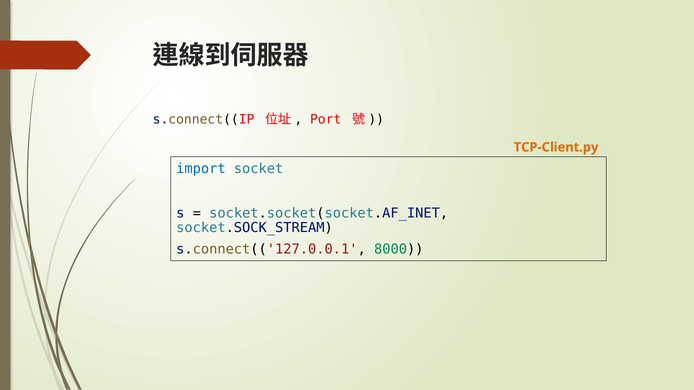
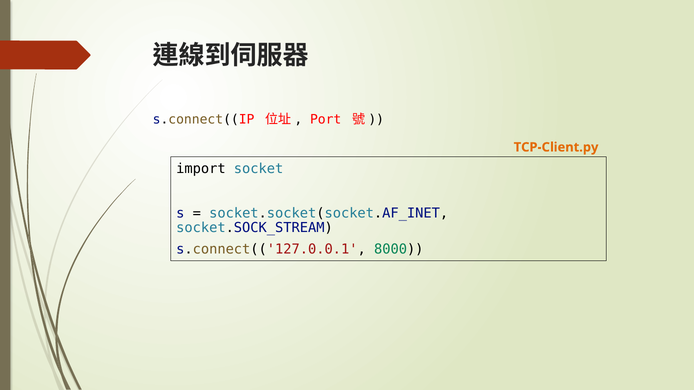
import colour: blue -> black
